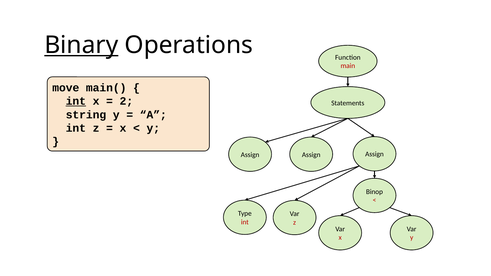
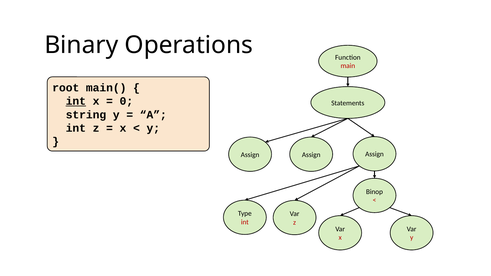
Binary underline: present -> none
move: move -> root
2: 2 -> 0
